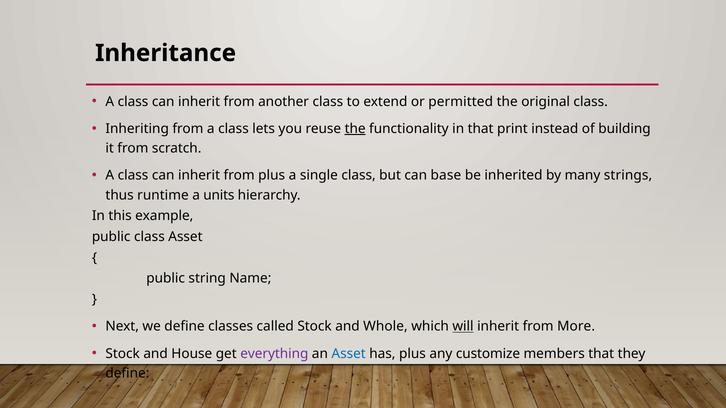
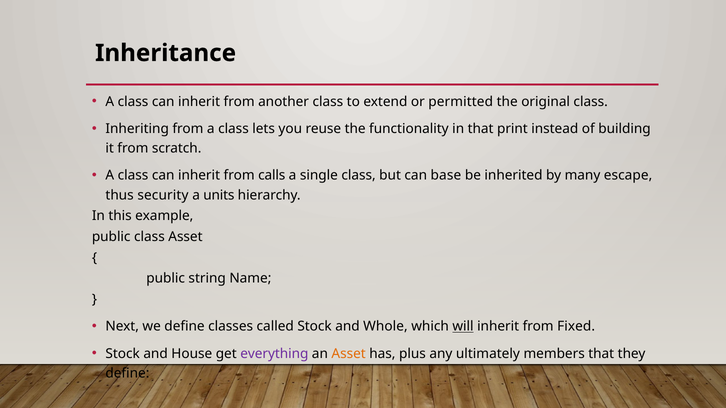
the at (355, 129) underline: present -> none
from plus: plus -> calls
strings: strings -> escape
runtime: runtime -> security
More: More -> Fixed
Asset at (349, 354) colour: blue -> orange
customize: customize -> ultimately
